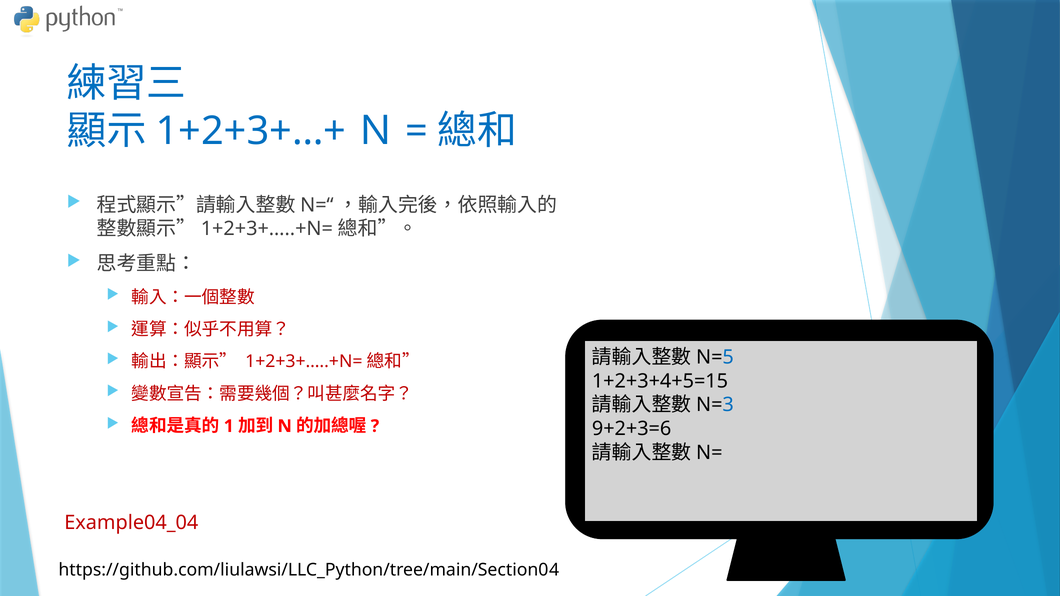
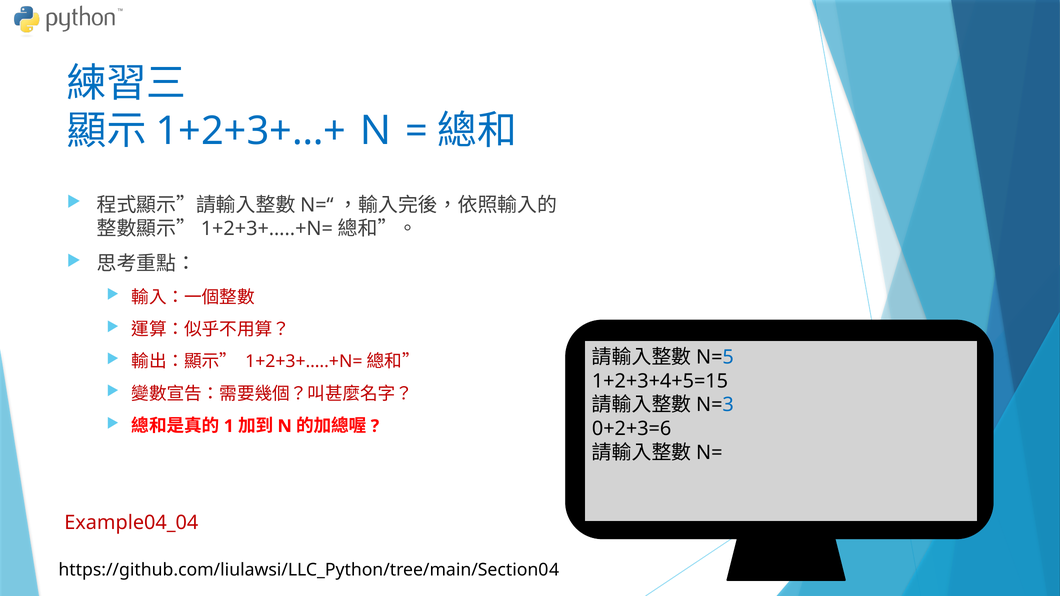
9+2+3=6: 9+2+3=6 -> 0+2+3=6
